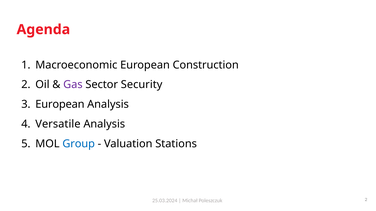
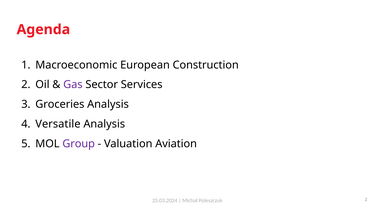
Security: Security -> Services
European at (60, 105): European -> Groceries
Group colour: blue -> purple
Stations: Stations -> Aviation
